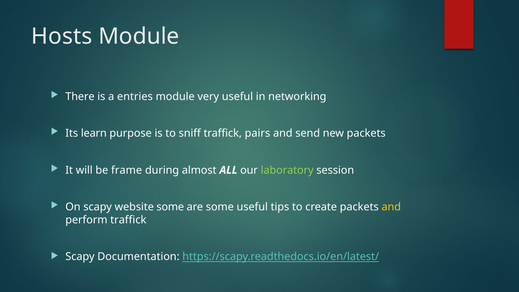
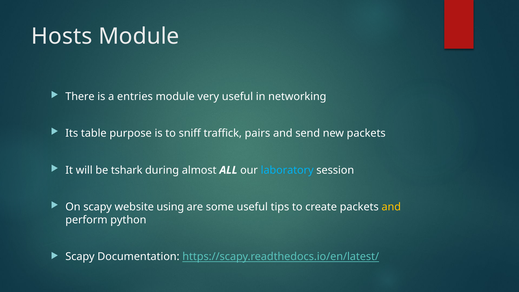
learn: learn -> table
frame: frame -> tshark
laboratory colour: light green -> light blue
website some: some -> using
perform traffick: traffick -> python
